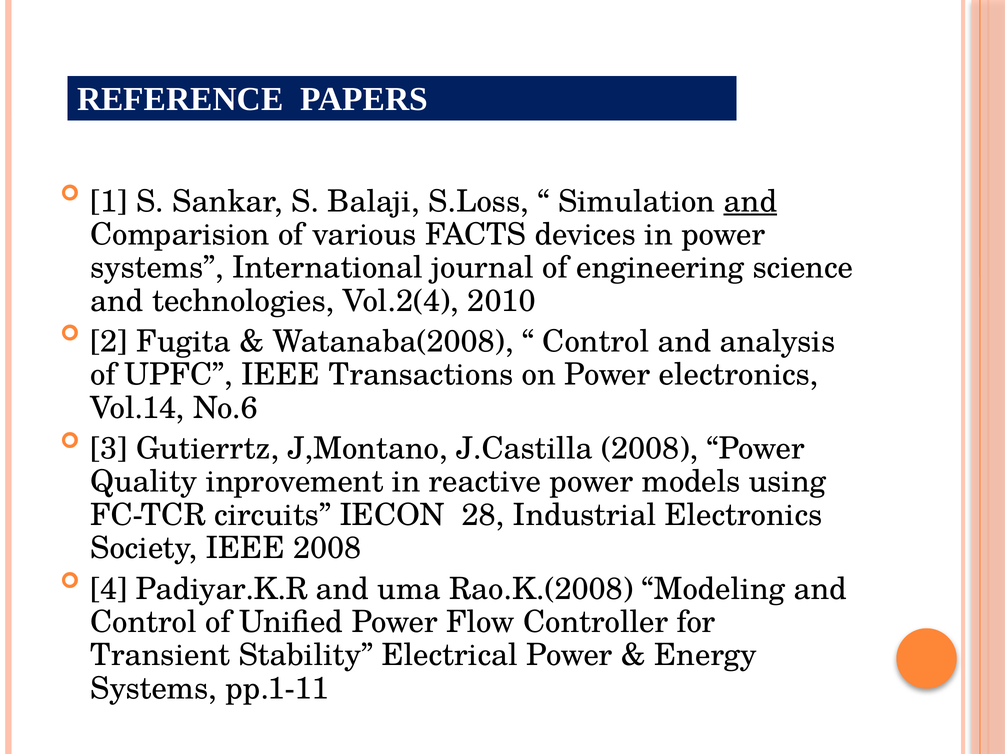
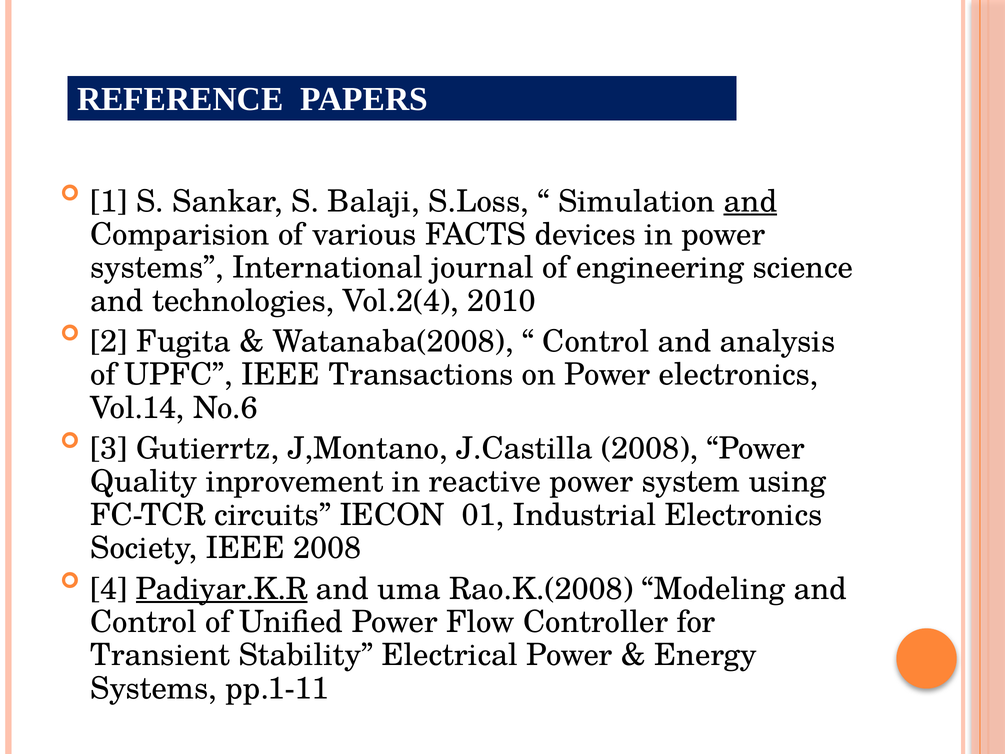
models: models -> system
28: 28 -> 01
Padiyar.K.R underline: none -> present
